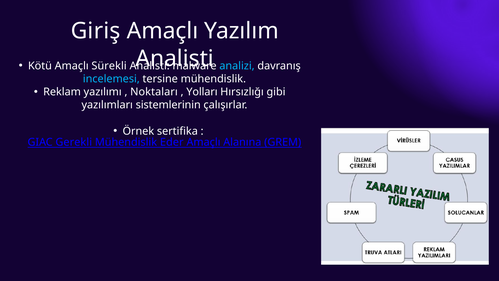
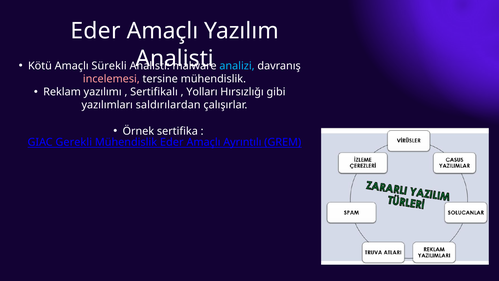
Giriş at (96, 31): Giriş -> Eder
incelemesi colour: light blue -> pink
Noktaları: Noktaları -> Sertifikalı
sistemlerinin: sistemlerinin -> saldırılardan
Alanına: Alanına -> Ayrıntılı
